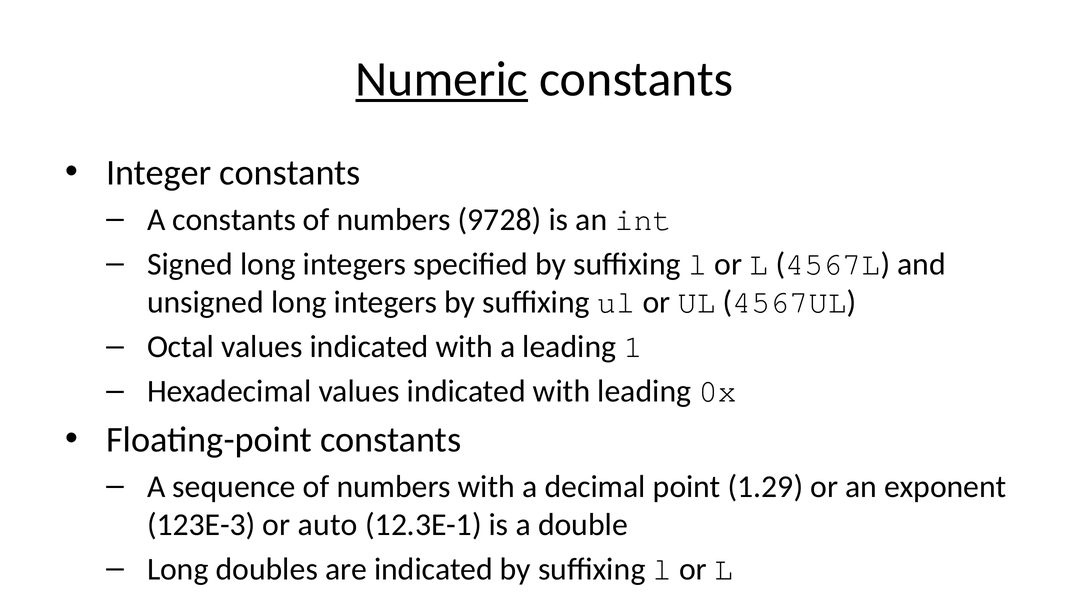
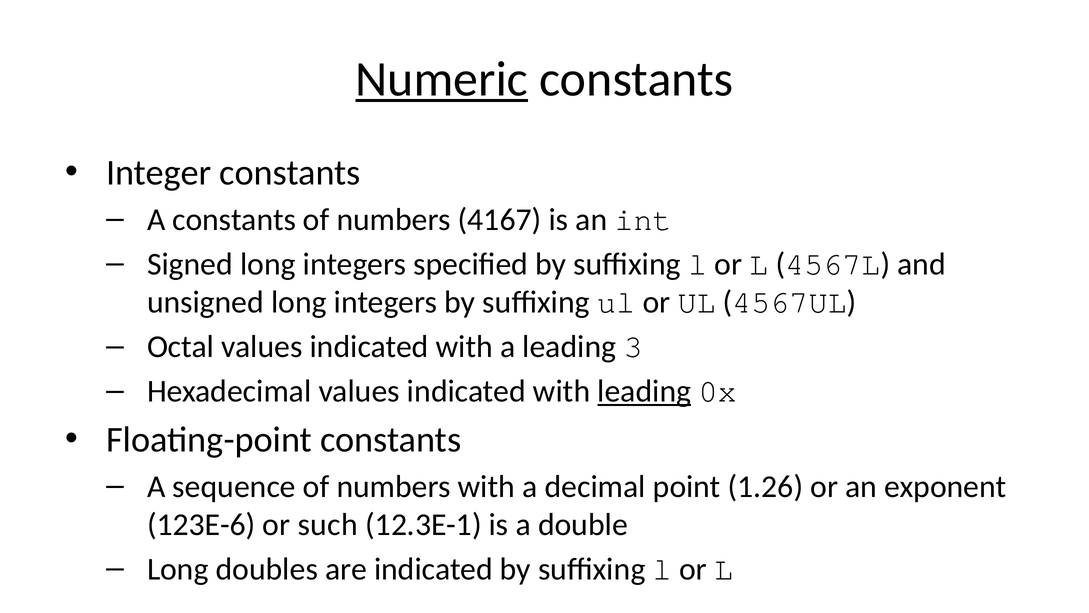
9728: 9728 -> 4167
1: 1 -> 3
leading at (644, 391) underline: none -> present
1.29: 1.29 -> 1.26
123E-3: 123E-3 -> 123E-6
auto: auto -> such
